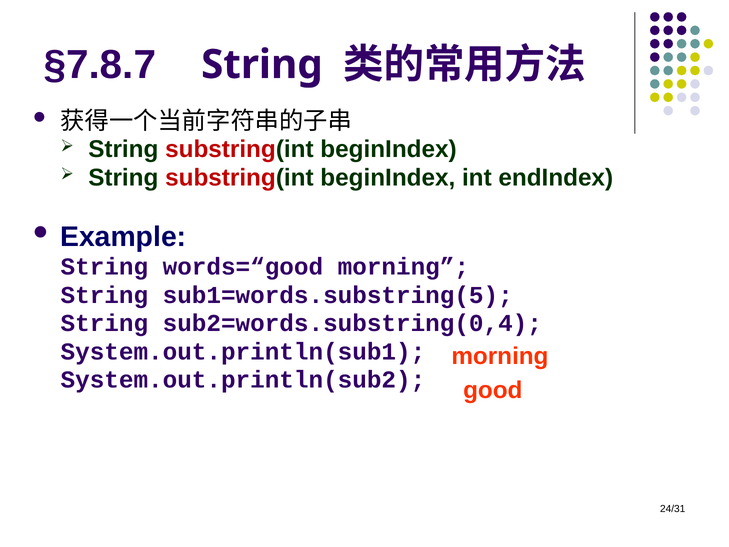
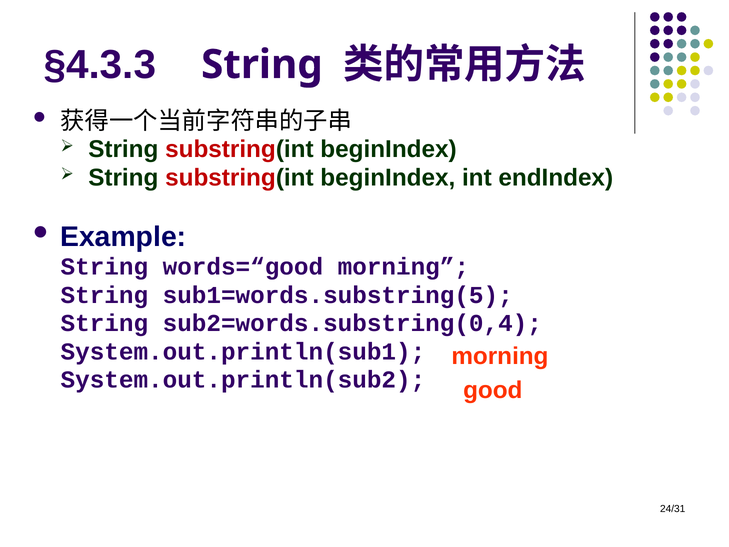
§7.8.7: §7.8.7 -> §4.3.3
